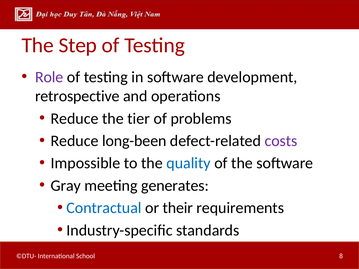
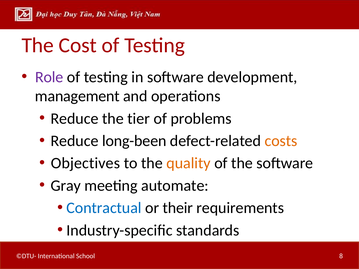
Step: Step -> Cost
retrospective: retrospective -> management
costs colour: purple -> orange
Impossible: Impossible -> Objectives
quality colour: blue -> orange
generates: generates -> automate
